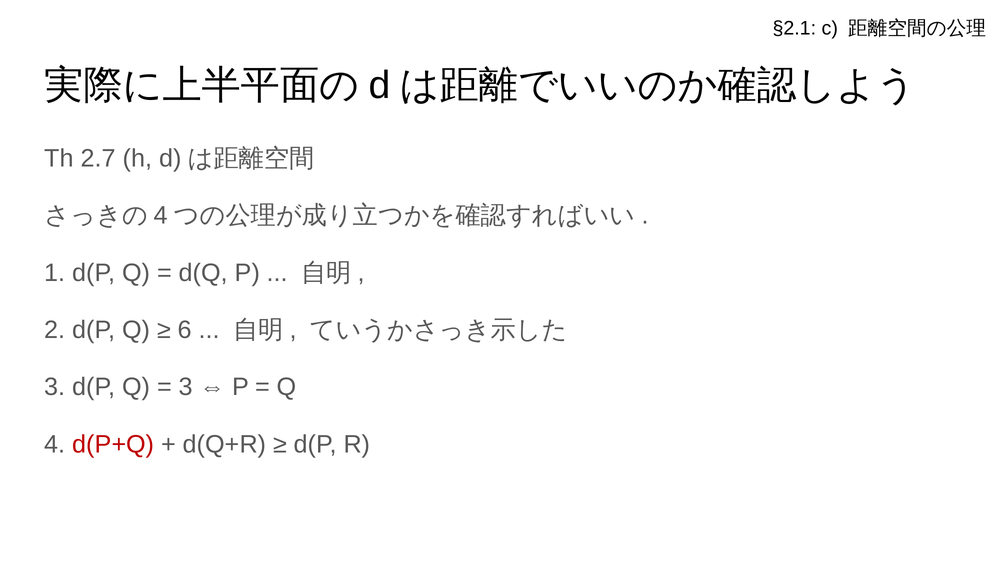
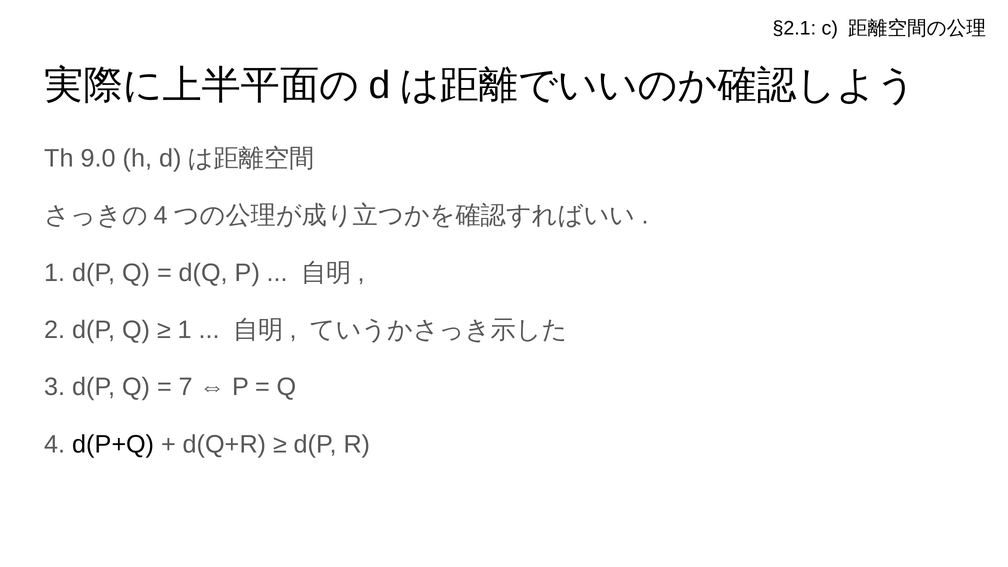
2.7: 2.7 -> 9.0
6 at (185, 330): 6 -> 1
3 at (186, 387): 3 -> 7
d(P+Q colour: red -> black
